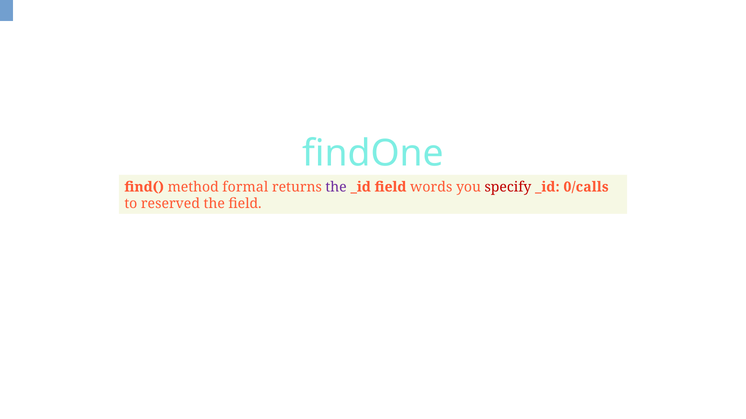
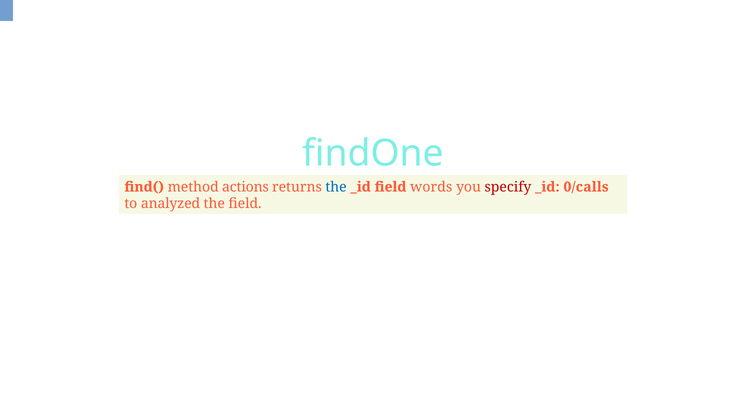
formal: formal -> actions
the at (336, 187) colour: purple -> blue
reserved: reserved -> analyzed
